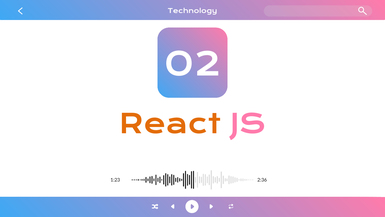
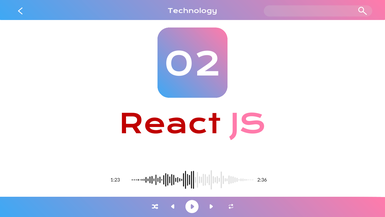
React colour: orange -> red
